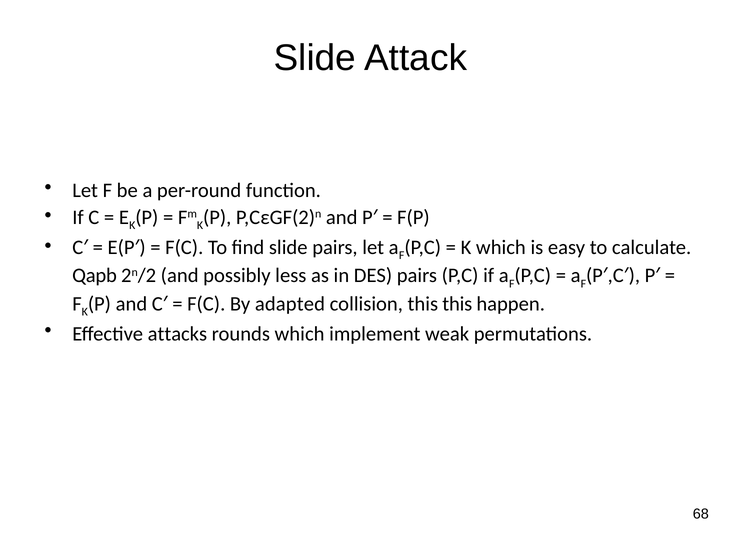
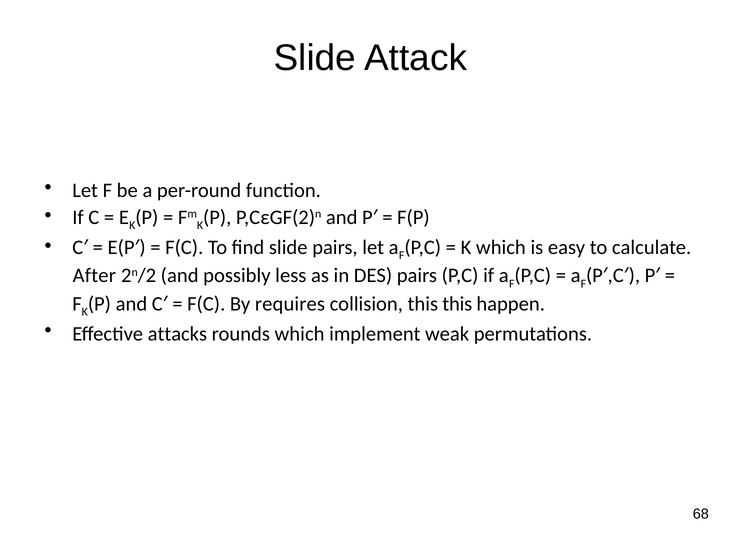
Qapb: Qapb -> After
adapted: adapted -> requires
